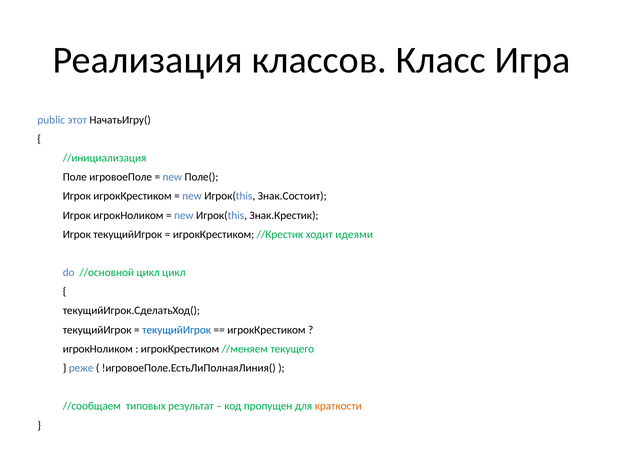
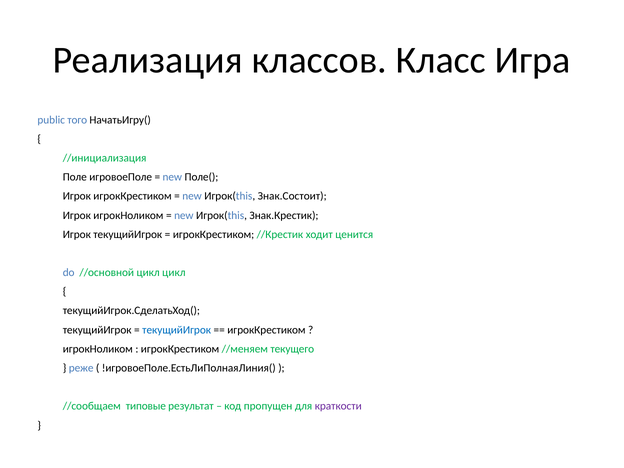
этот: этот -> того
идеями: идеями -> ценится
типовых: типовых -> типовые
краткости colour: orange -> purple
